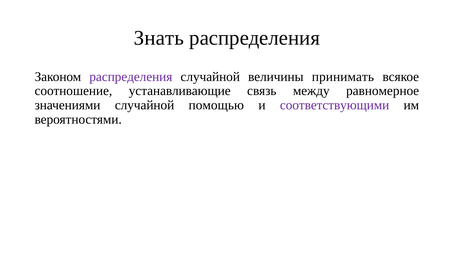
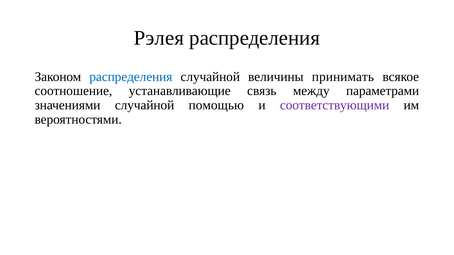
Знать: Знать -> Рэлея
распределения at (131, 77) colour: purple -> blue
равномерное: равномерное -> параметрами
